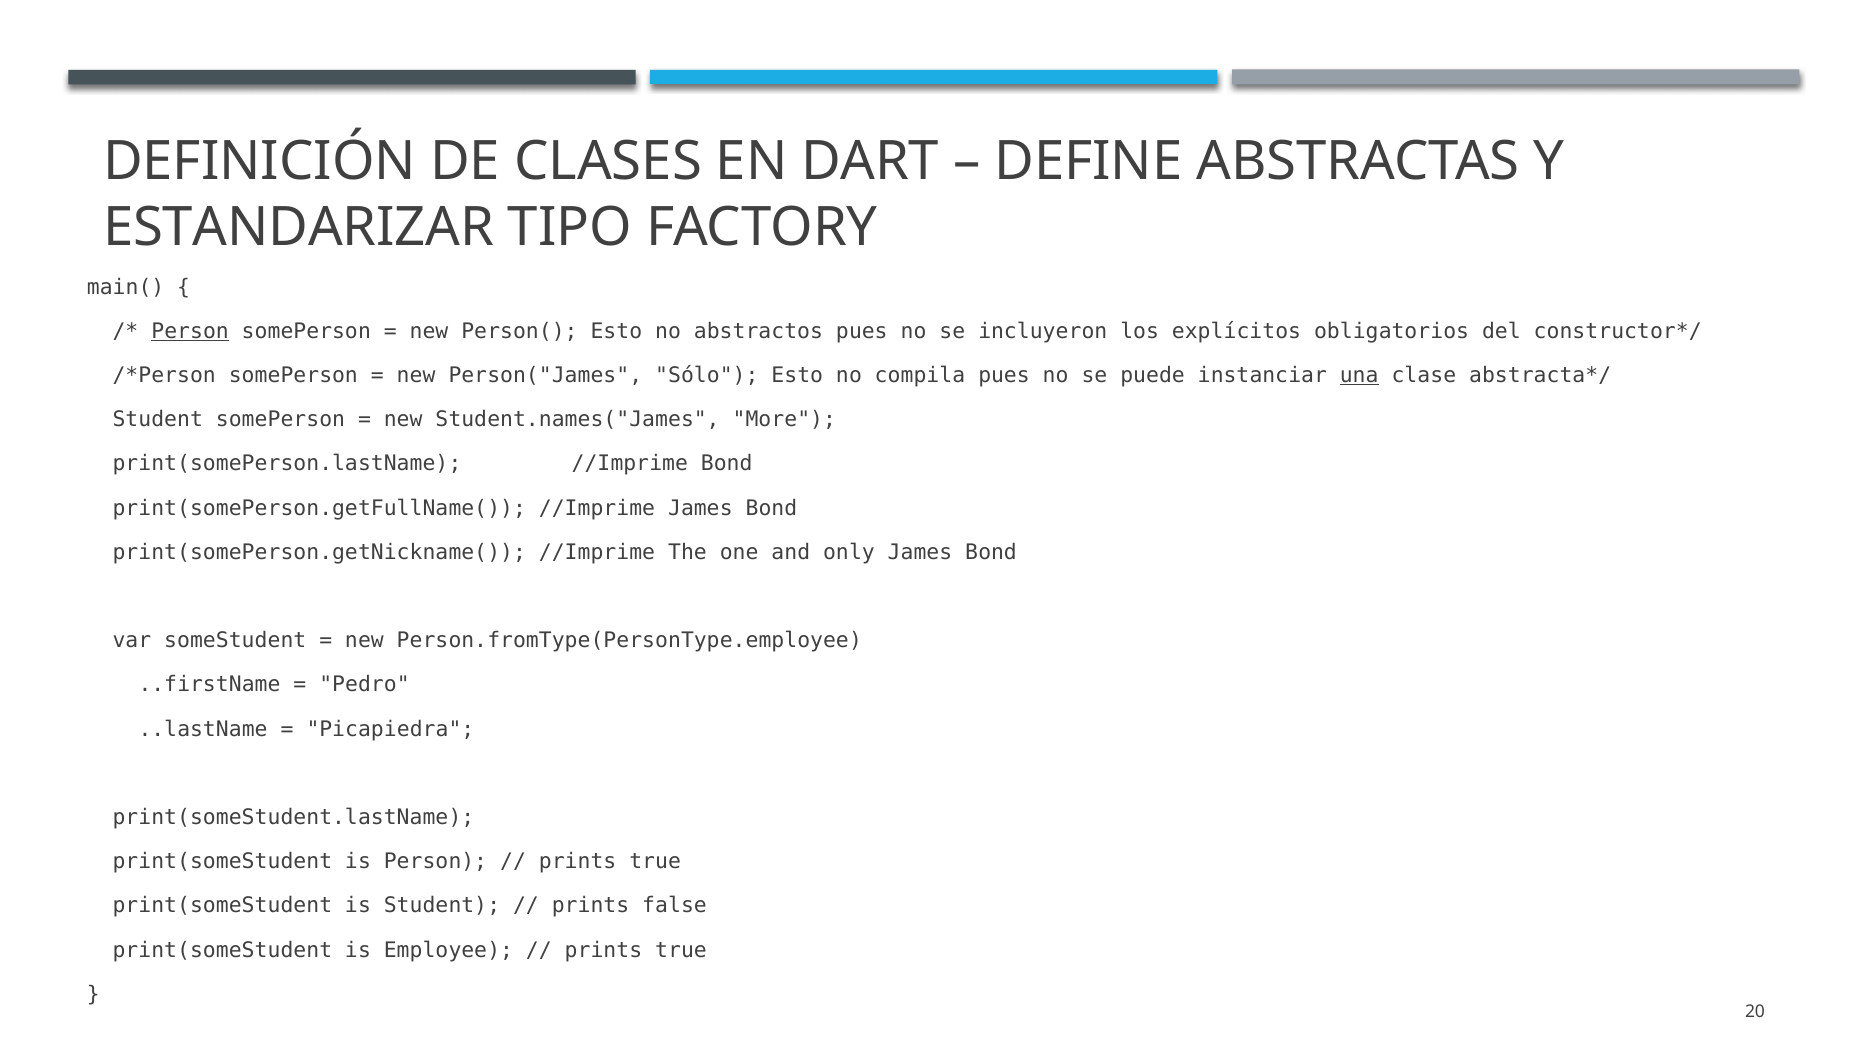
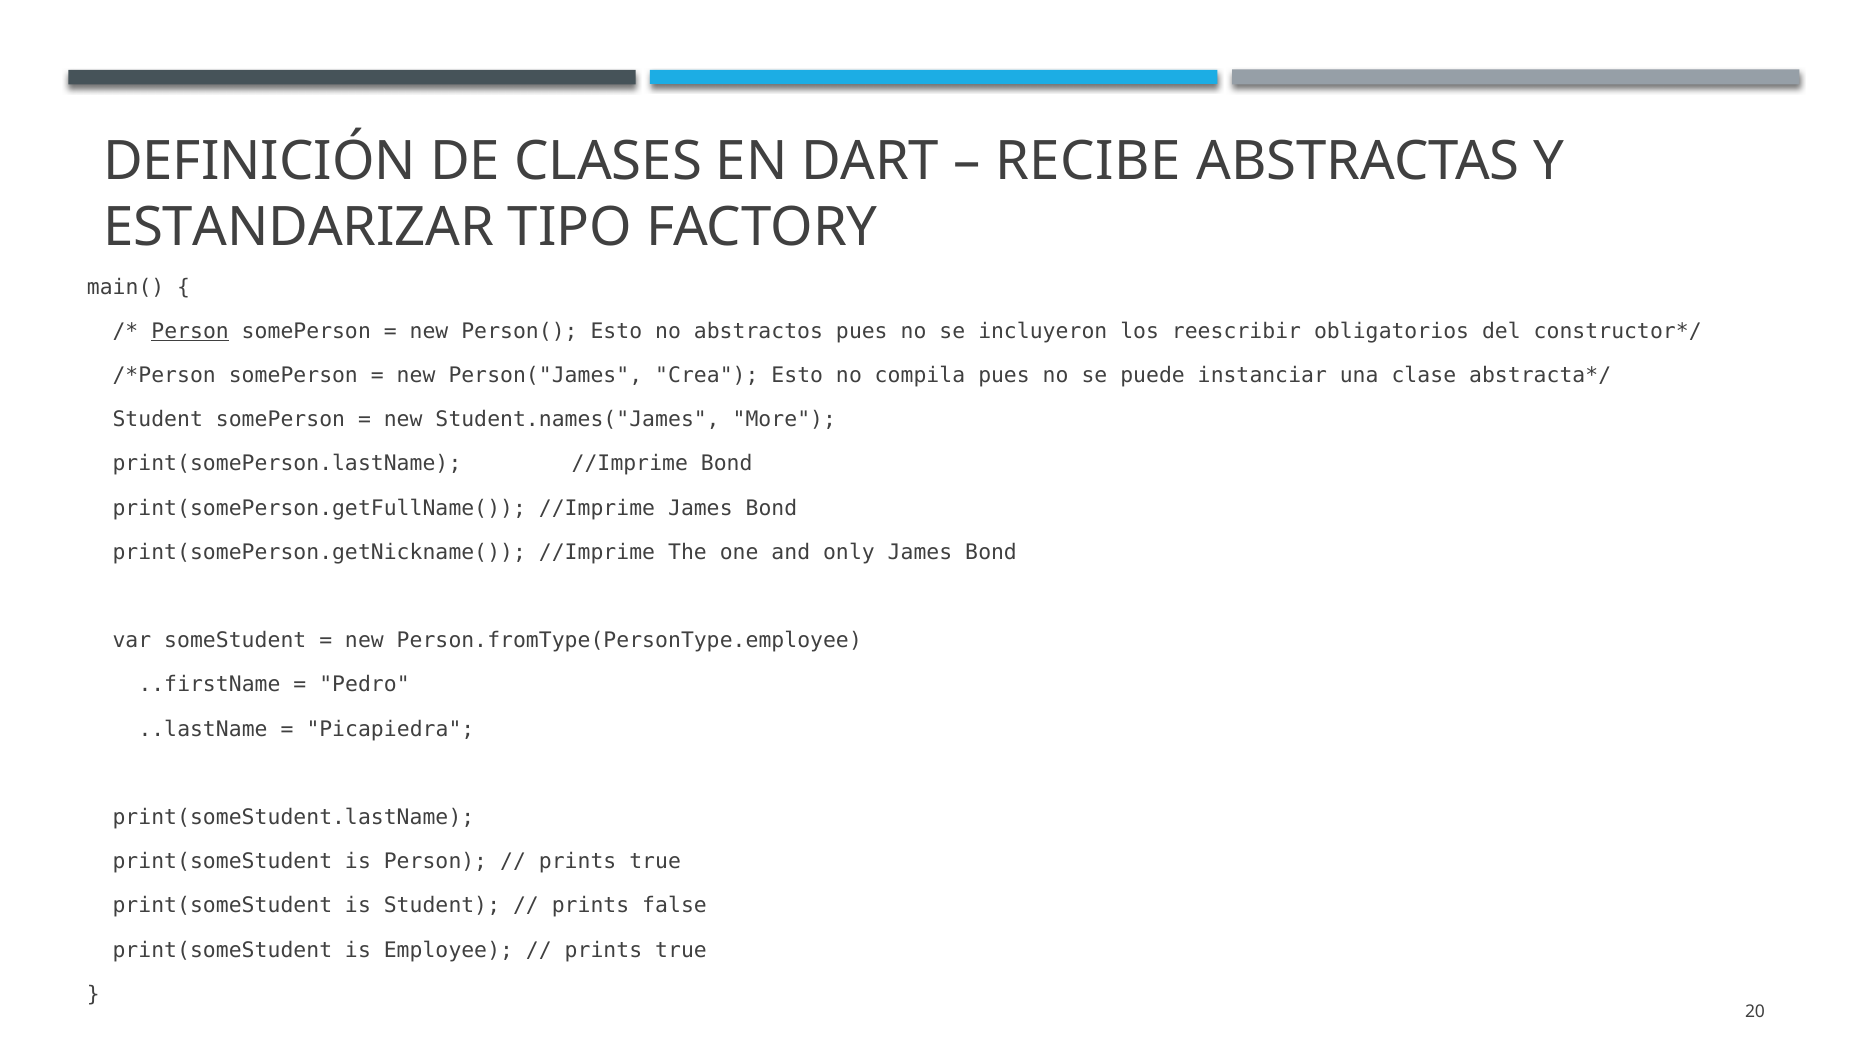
DEFINE: DEFINE -> RECIBE
explícitos: explícitos -> reescribir
Sólo: Sólo -> Crea
una underline: present -> none
